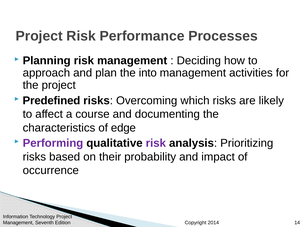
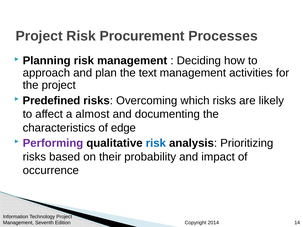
Performance: Performance -> Procurement
into: into -> text
course: course -> almost
risk at (156, 143) colour: purple -> blue
